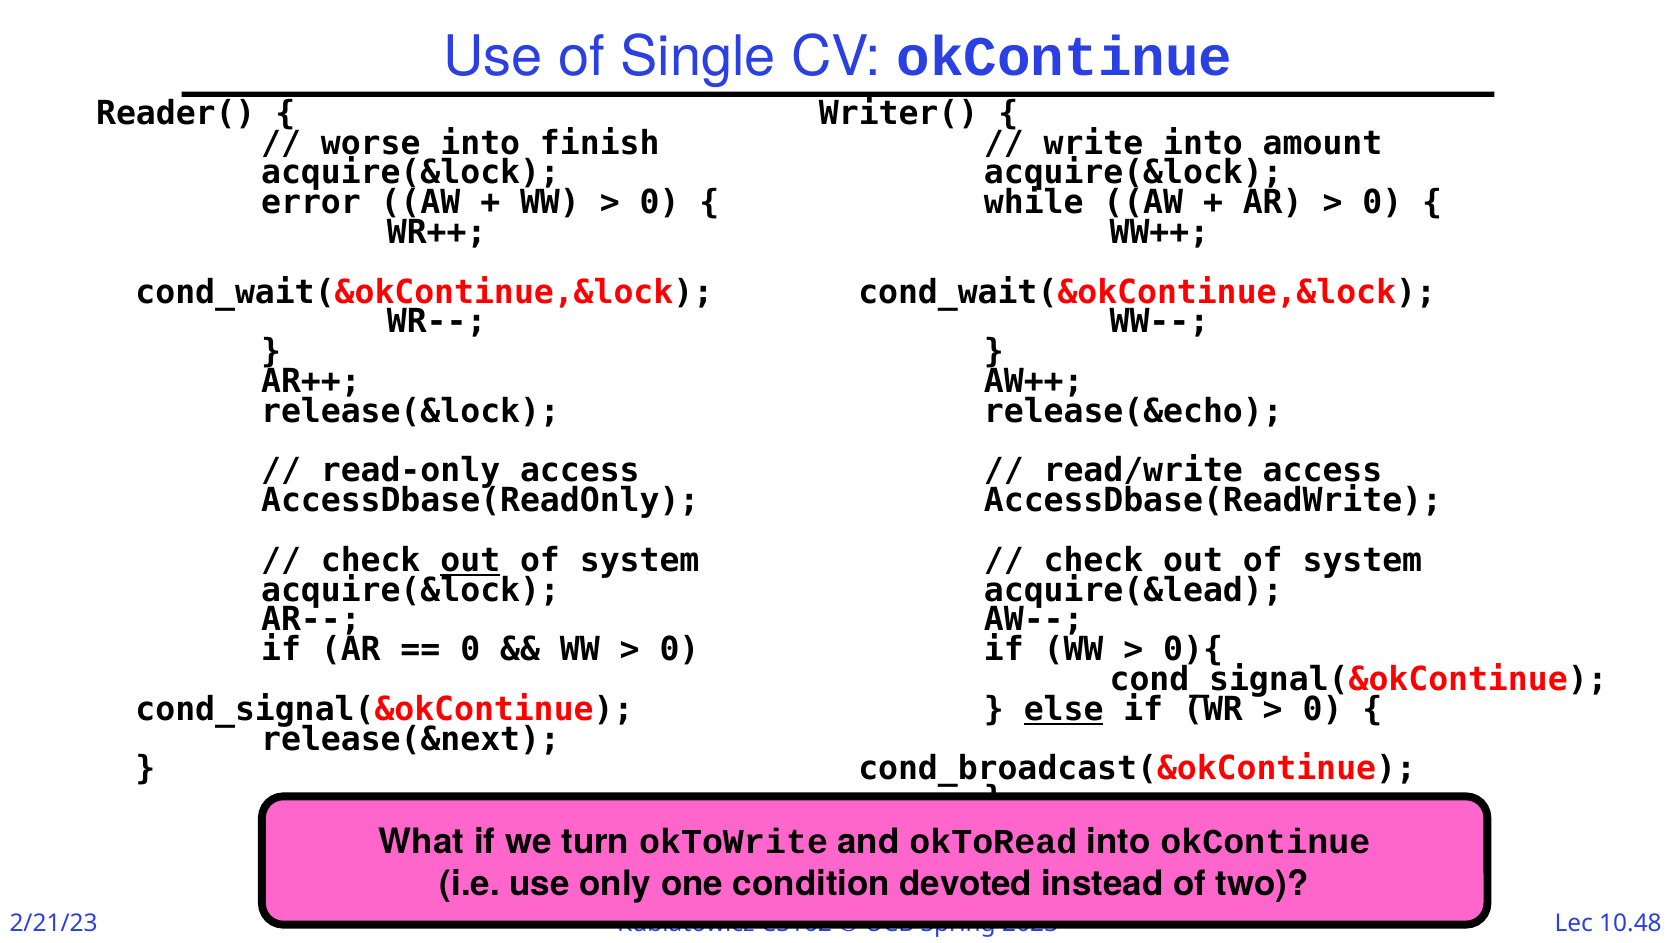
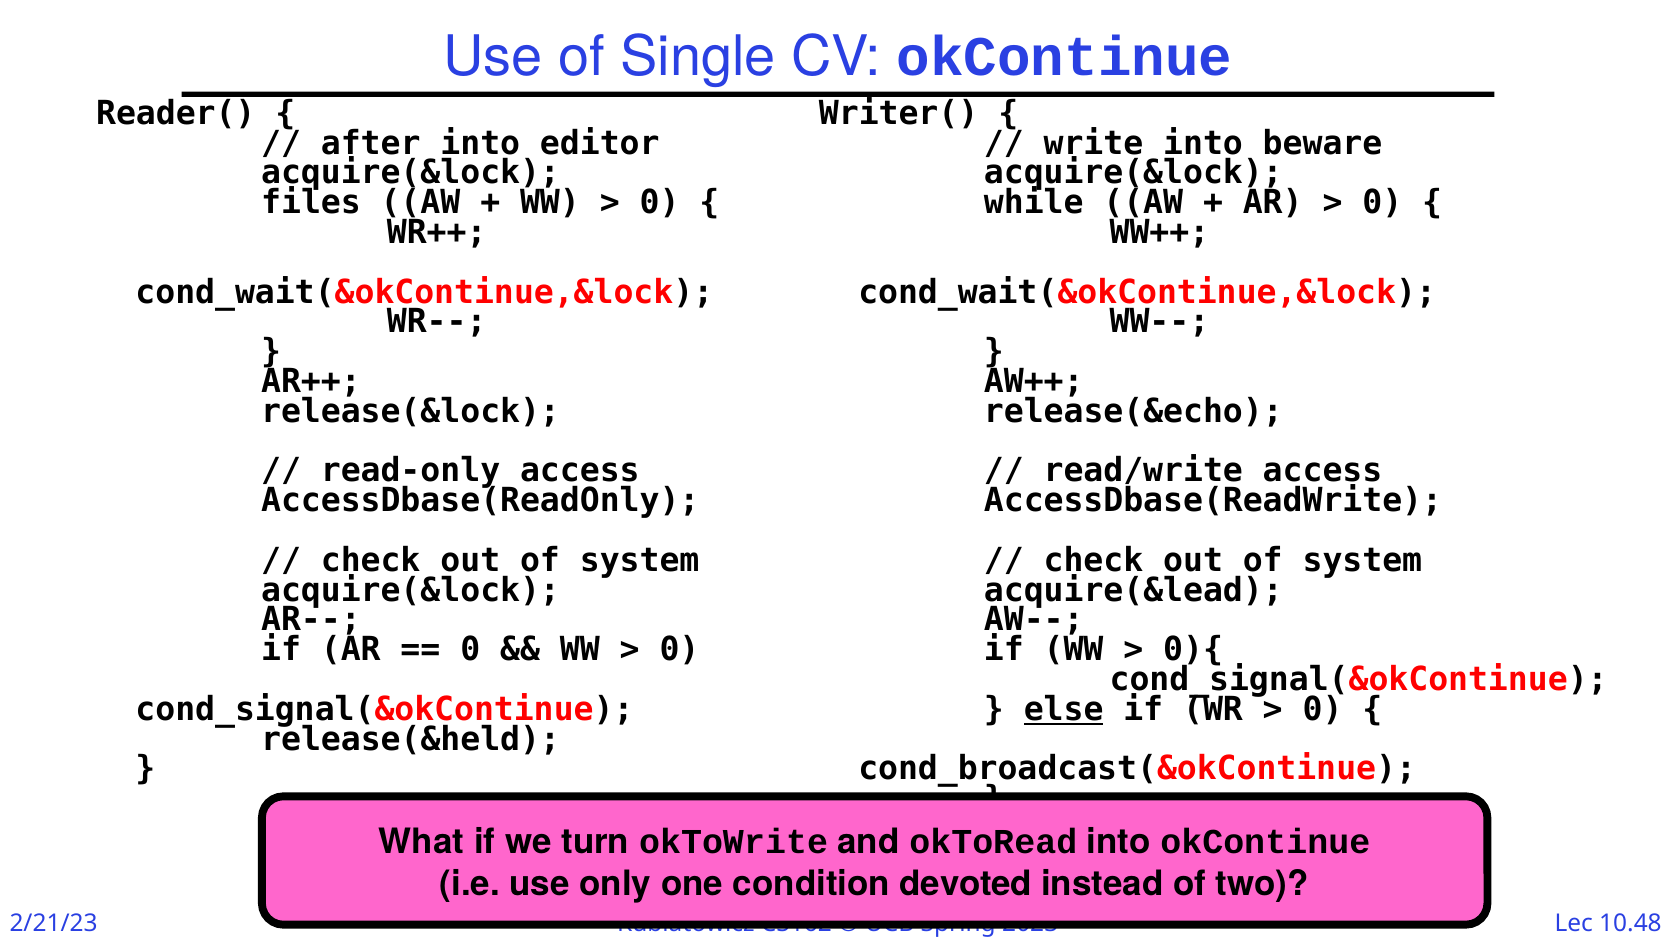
worse: worse -> after
finish: finish -> editor
amount: amount -> beware
error: error -> files
out at (470, 560) underline: present -> none
release(&next: release(&next -> release(&held
